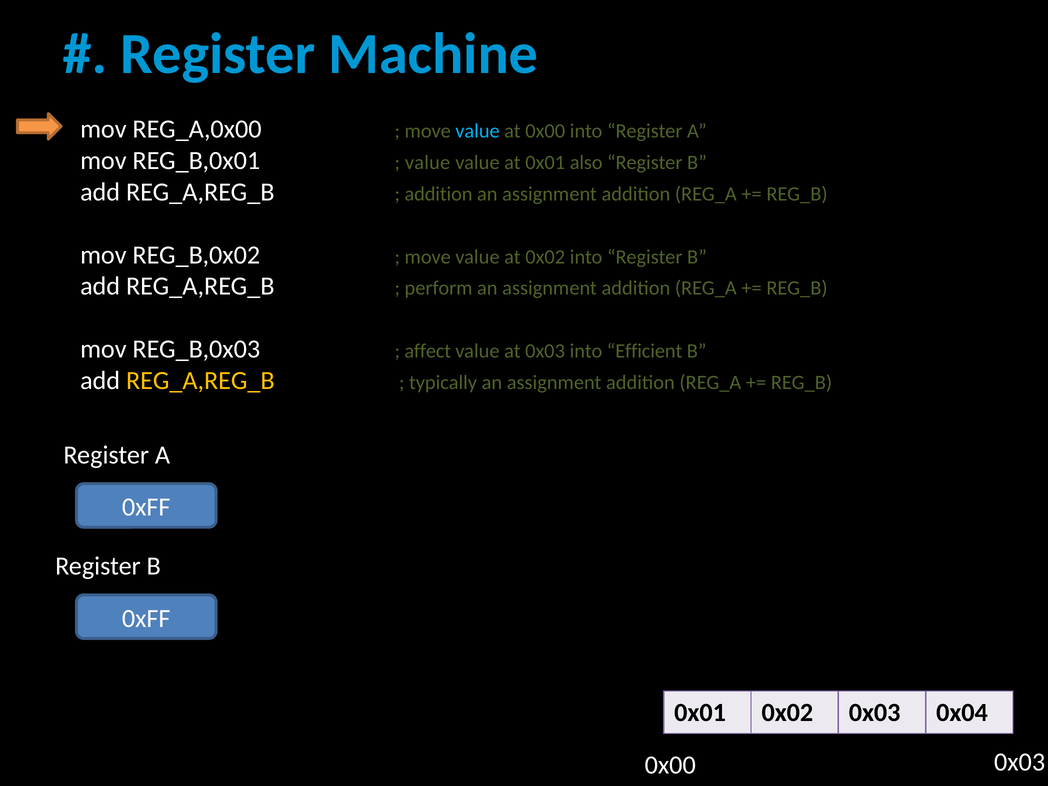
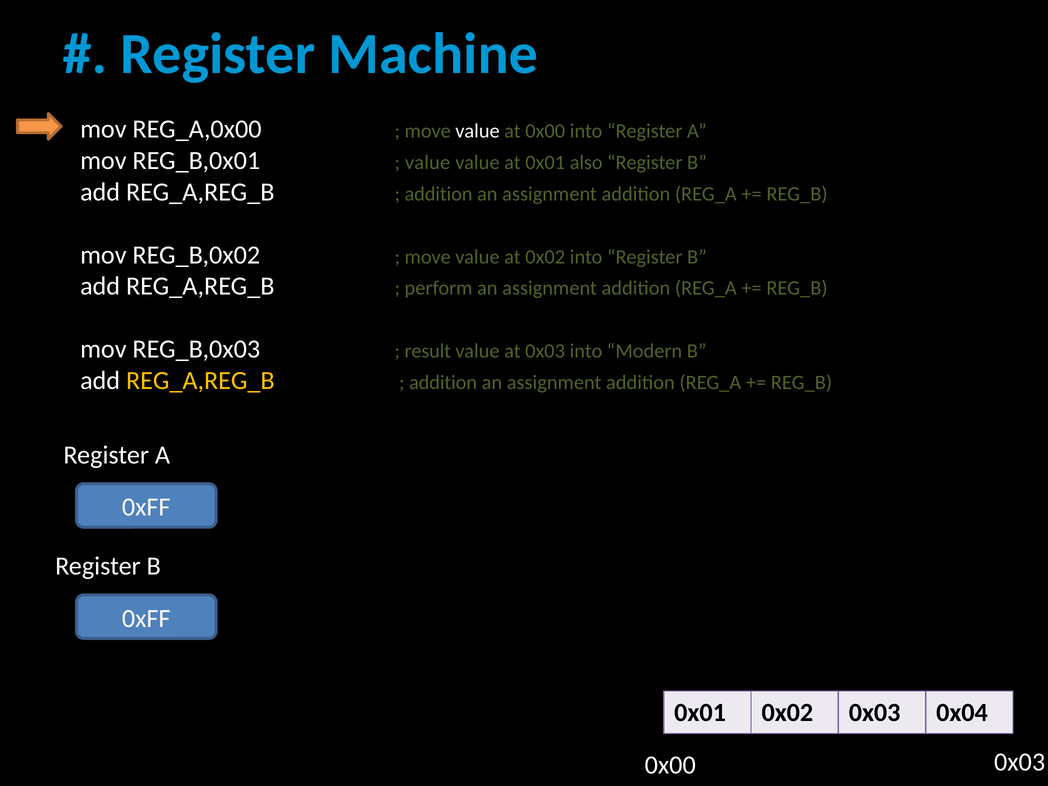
value at (478, 131) colour: light blue -> white
affect: affect -> result
Efficient: Efficient -> Modern
typically at (443, 383): typically -> addition
